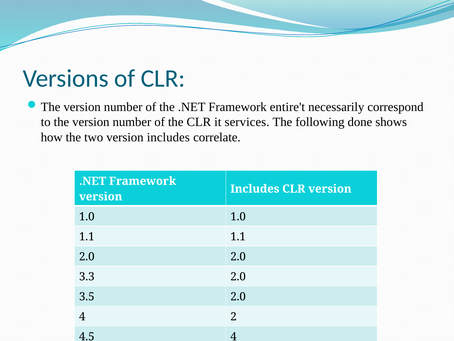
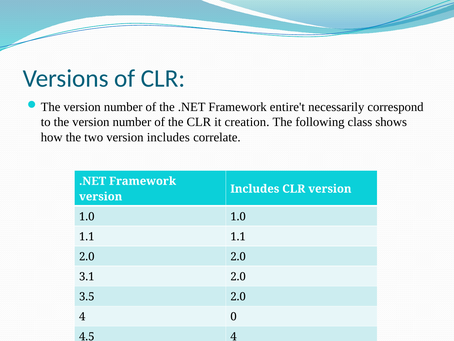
services: services -> creation
done: done -> class
3.3: 3.3 -> 3.1
2: 2 -> 0
